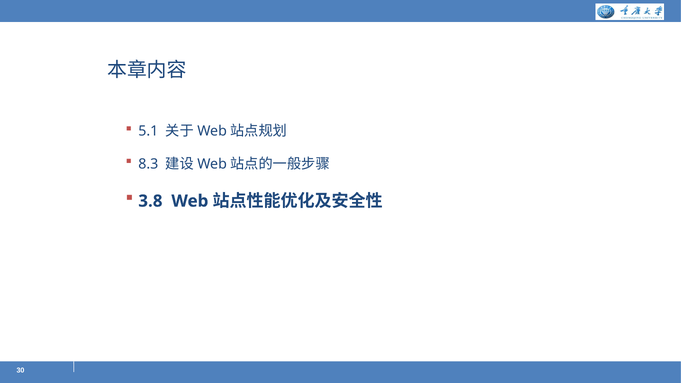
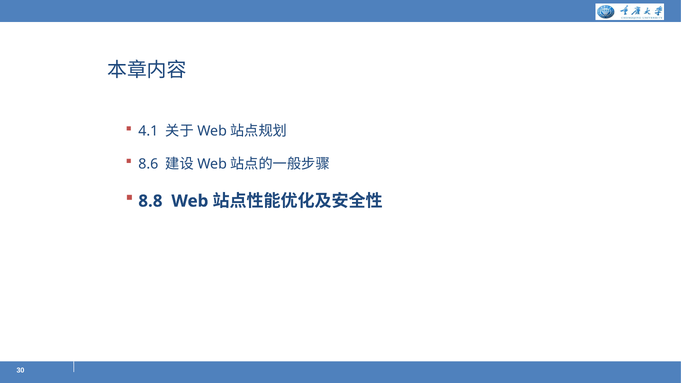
5.1: 5.1 -> 4.1
8.3: 8.3 -> 8.6
3.8: 3.8 -> 8.8
